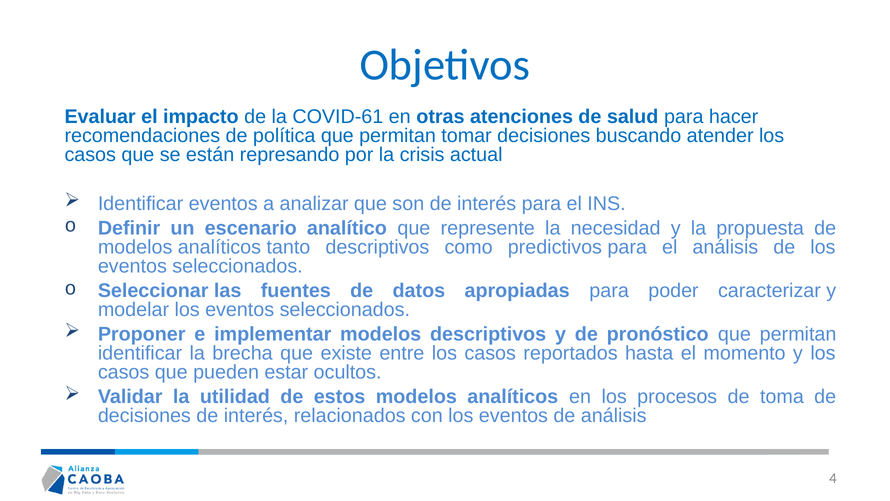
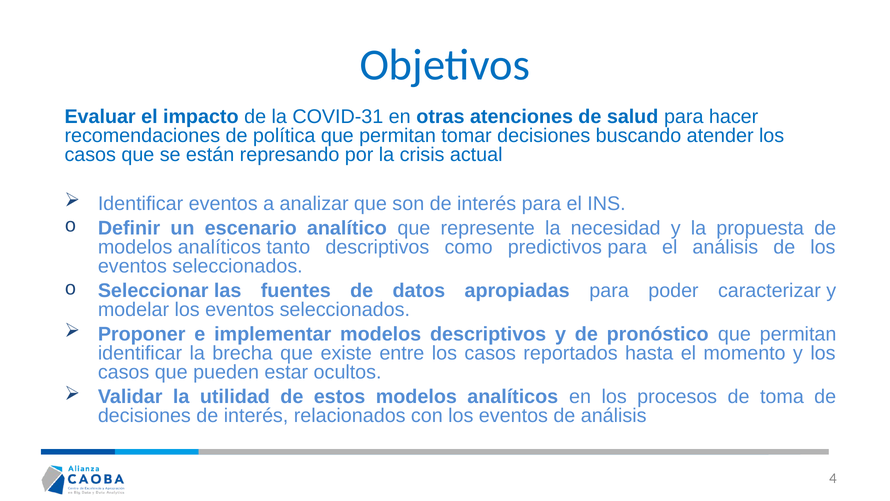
COVID-61: COVID-61 -> COVID-31
